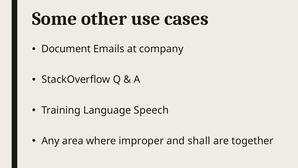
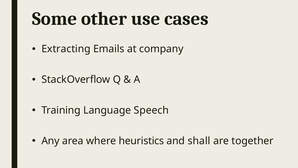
Document: Document -> Extracting
improper: improper -> heuristics
